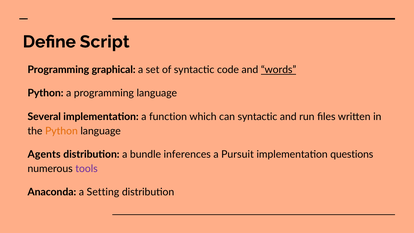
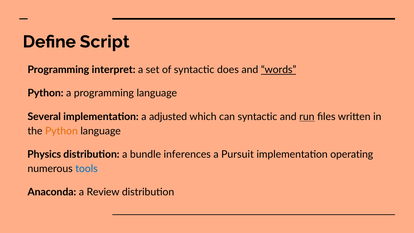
graphical: graphical -> interpret
code: code -> does
function: function -> adjusted
run underline: none -> present
Agents: Agents -> Physics
questions: questions -> operating
tools colour: purple -> blue
Setting: Setting -> Review
